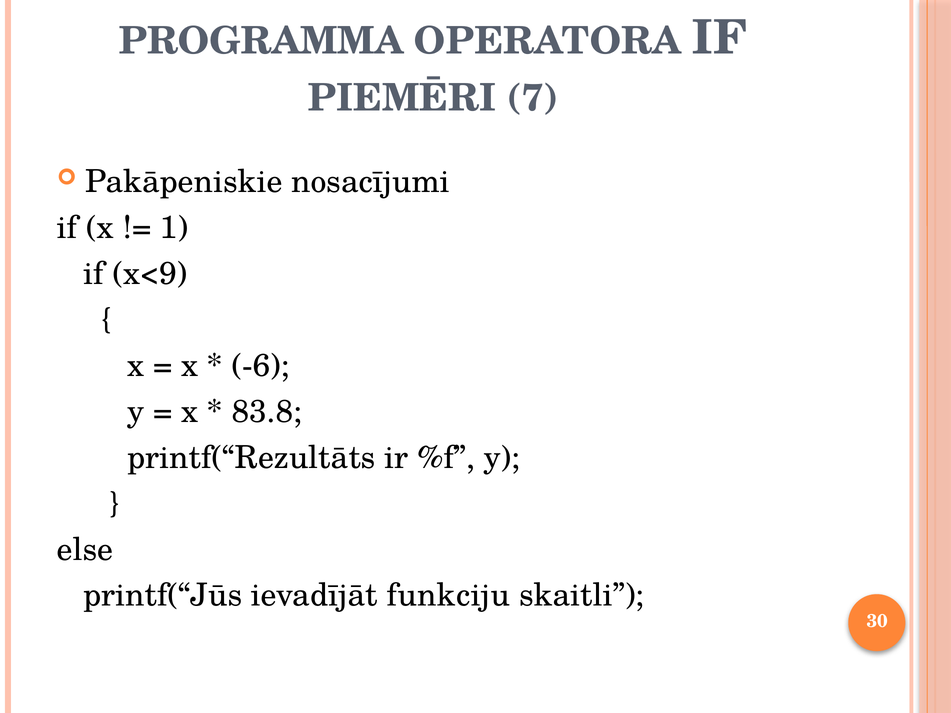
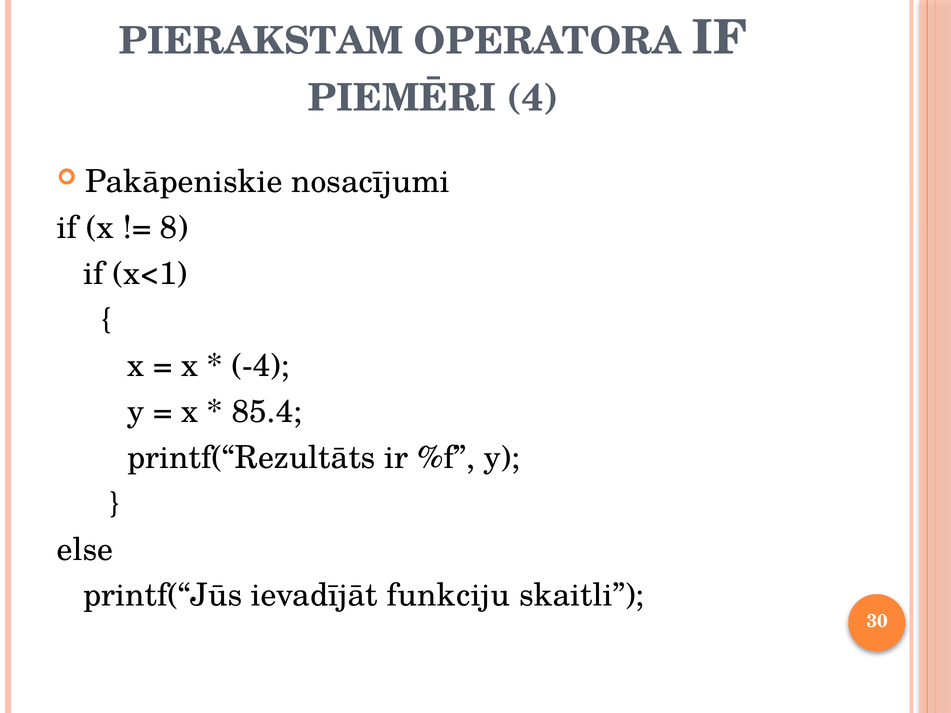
PROGRAMMA: PROGRAMMA -> PIERAKSTAM
7: 7 -> 4
1: 1 -> 8
x<9: x<9 -> x<1
-6: -6 -> -4
83.8: 83.8 -> 85.4
